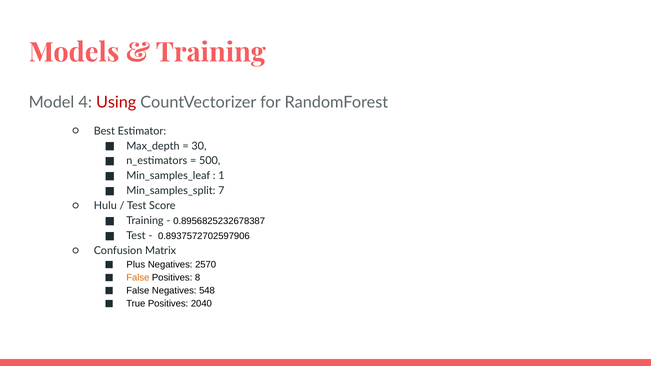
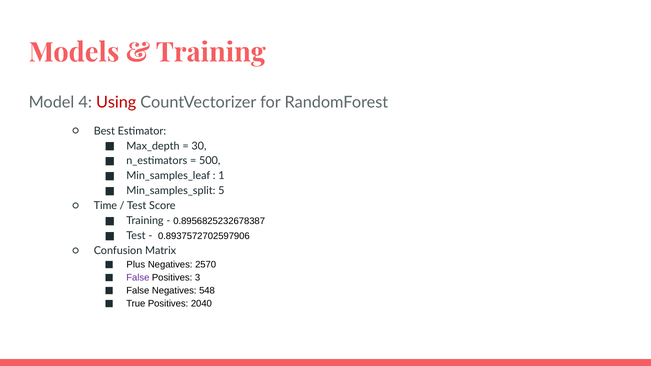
7: 7 -> 5
Hulu: Hulu -> Time
False at (138, 278) colour: orange -> purple
8: 8 -> 3
